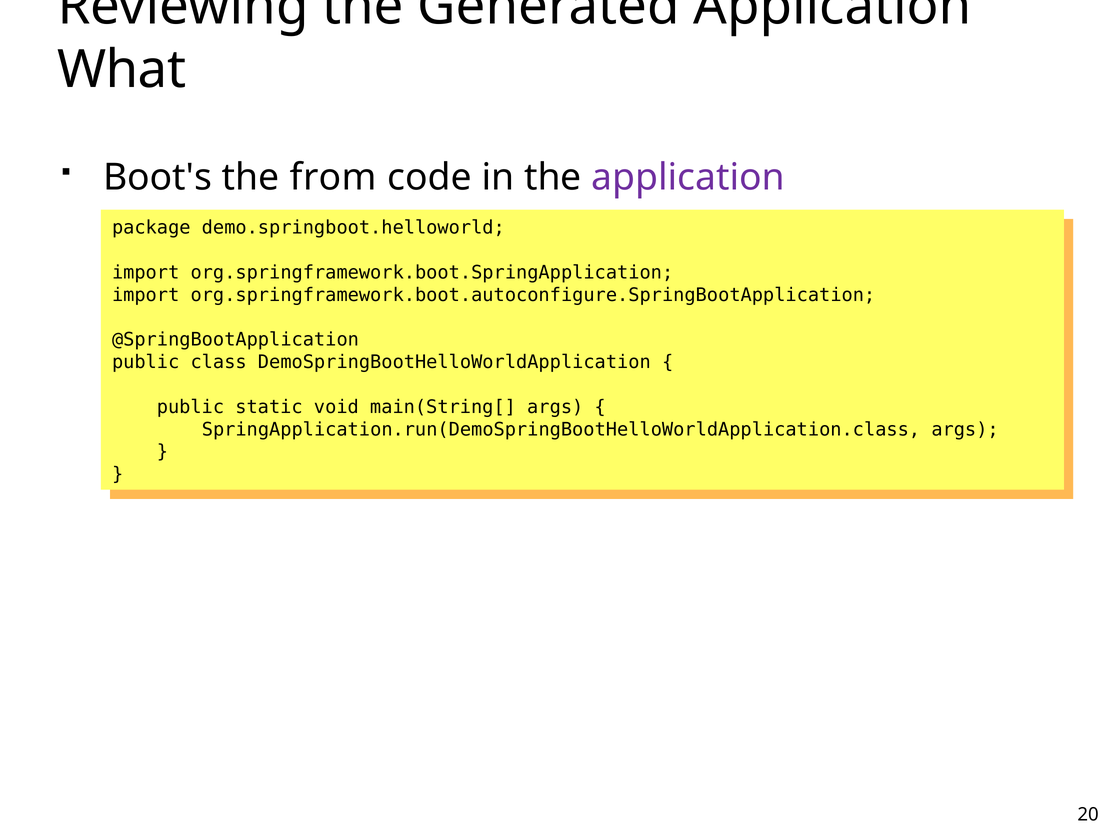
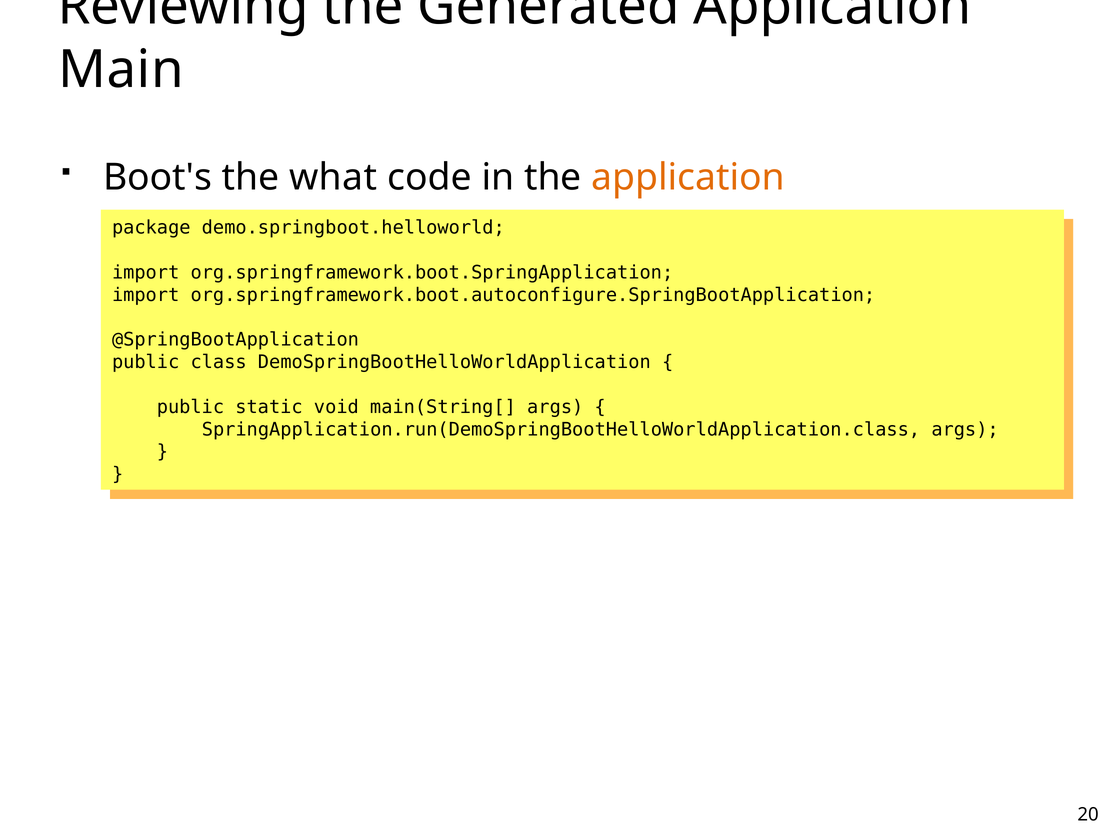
What: What -> Main
from: from -> what
application at (688, 177) colour: purple -> orange
